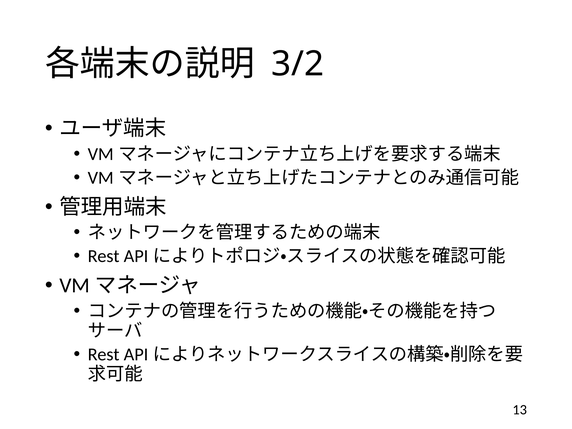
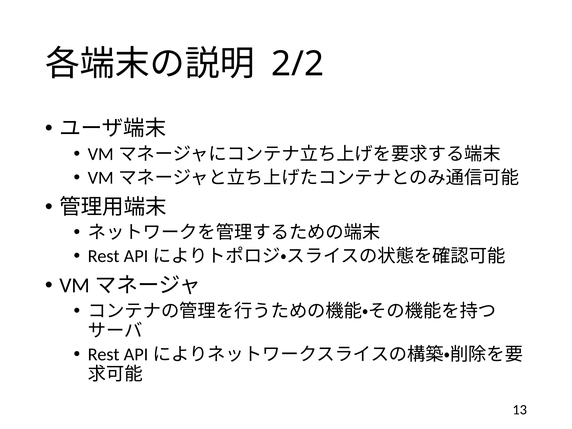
3/2: 3/2 -> 2/2
